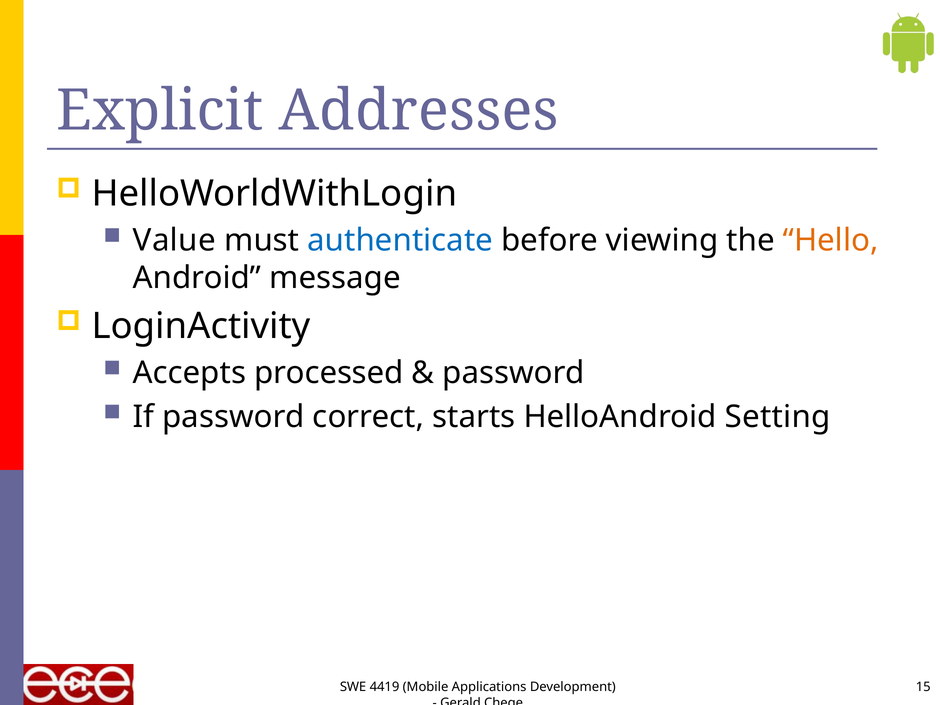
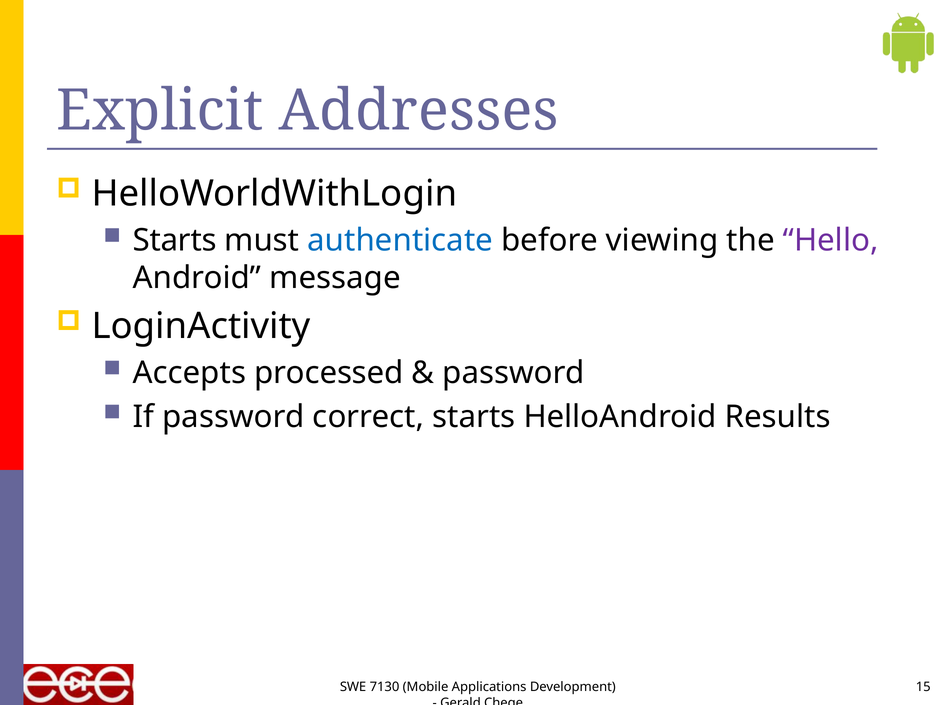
Value at (174, 240): Value -> Starts
Hello colour: orange -> purple
Setting: Setting -> Results
4419: 4419 -> 7130
